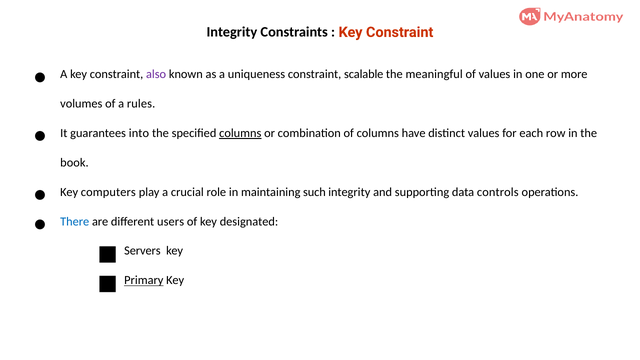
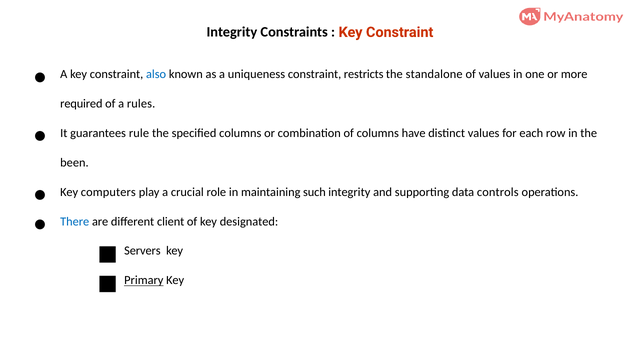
also colour: purple -> blue
scalable: scalable -> restricts
meaningful: meaningful -> standalone
volumes: volumes -> required
into: into -> rule
columns at (240, 133) underline: present -> none
book: book -> been
users: users -> client
